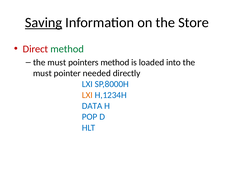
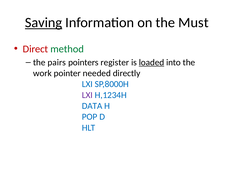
Store: Store -> Must
must at (57, 63): must -> pairs
pointers method: method -> register
loaded underline: none -> present
must at (42, 73): must -> work
LXI at (87, 95) colour: orange -> purple
